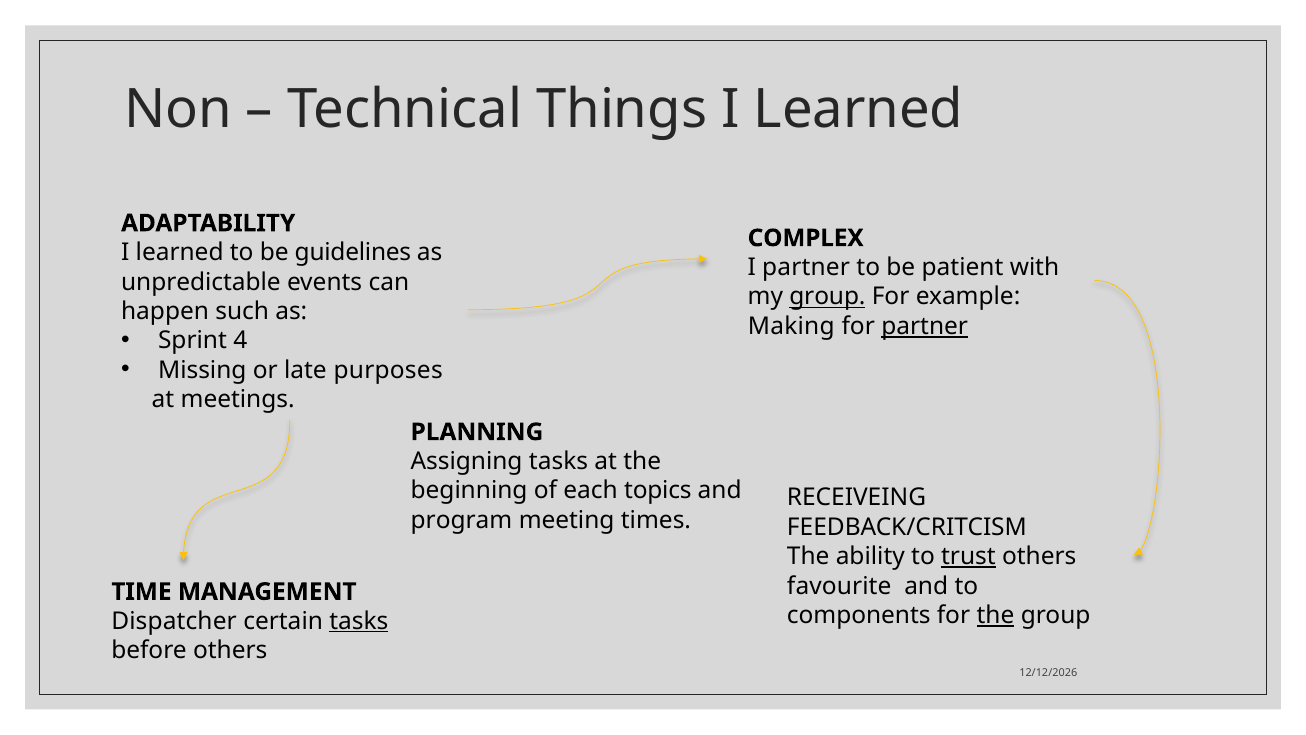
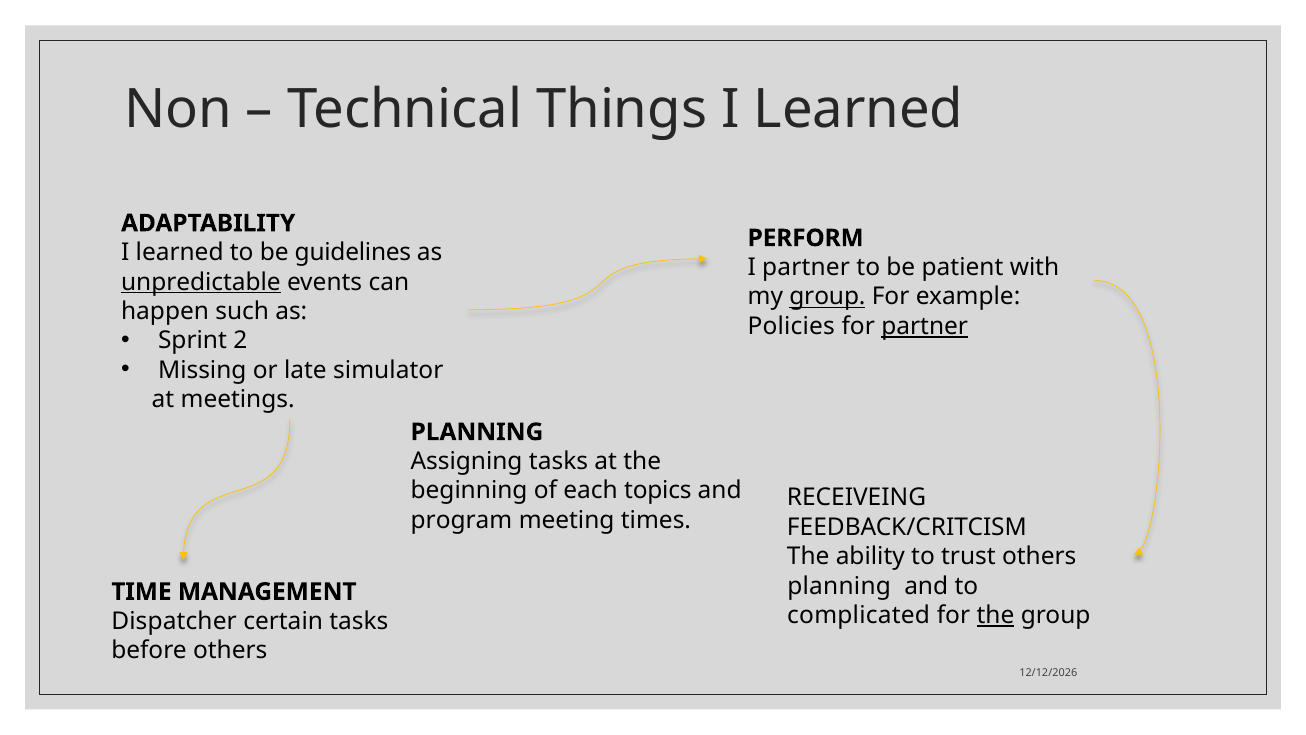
COMPLEX: COMPLEX -> PERFORM
unpredictable underline: none -> present
Making: Making -> Policies
4: 4 -> 2
purposes: purposes -> simulator
trust underline: present -> none
favourite at (839, 586): favourite -> planning
components: components -> complicated
tasks at (359, 621) underline: present -> none
